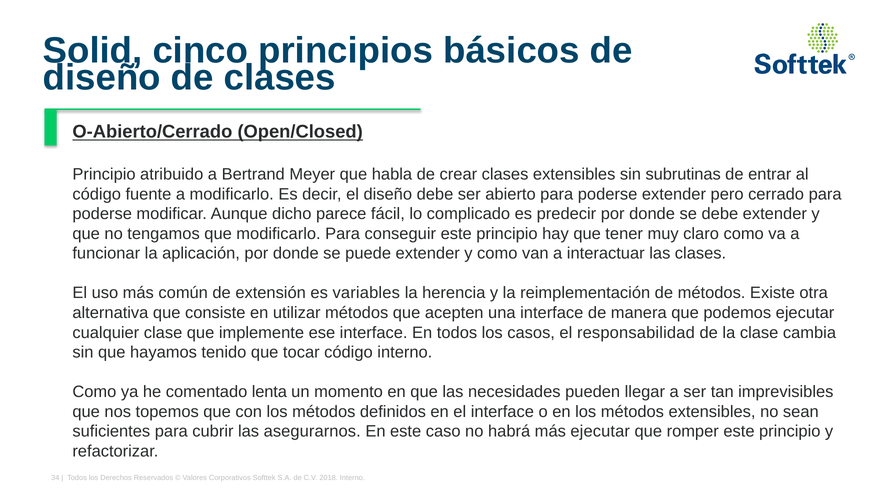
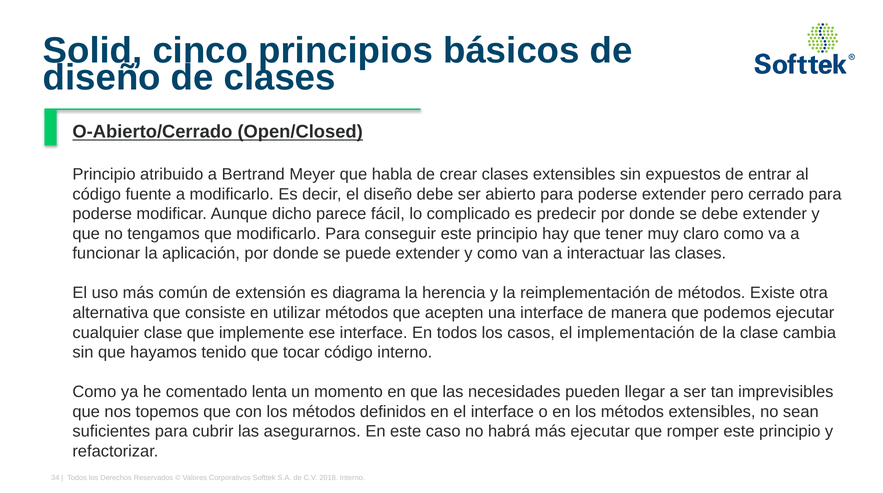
subrutinas: subrutinas -> expuestos
variables: variables -> diagrama
responsabilidad: responsabilidad -> implementación
